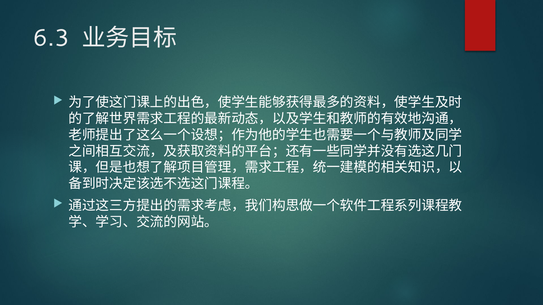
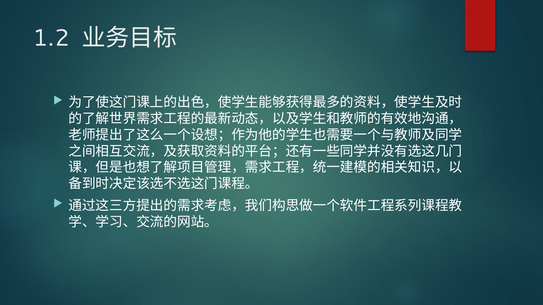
6.3: 6.3 -> 1.2
